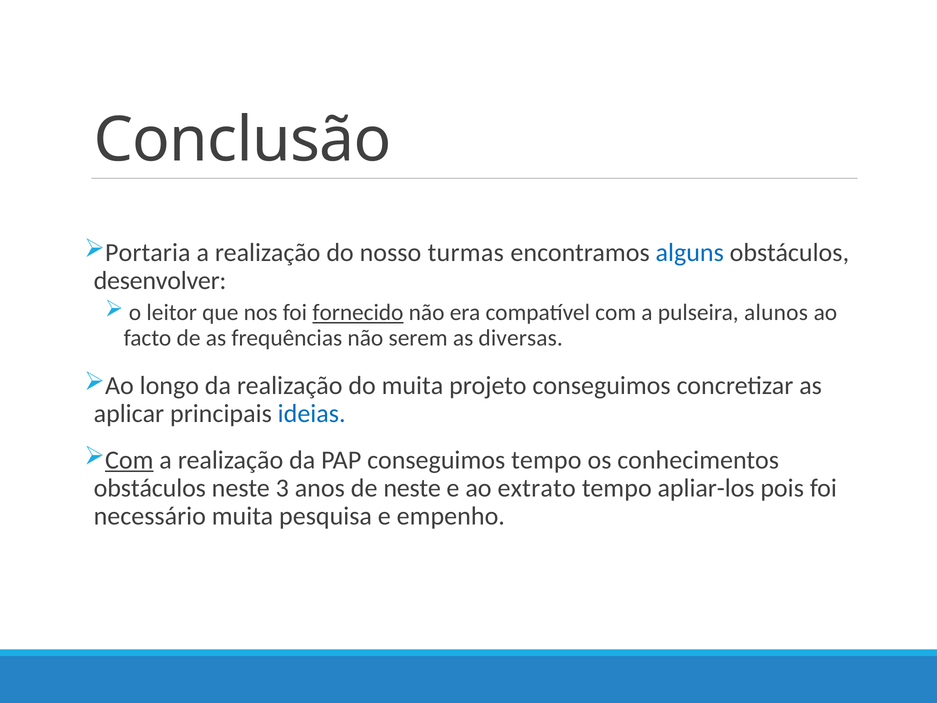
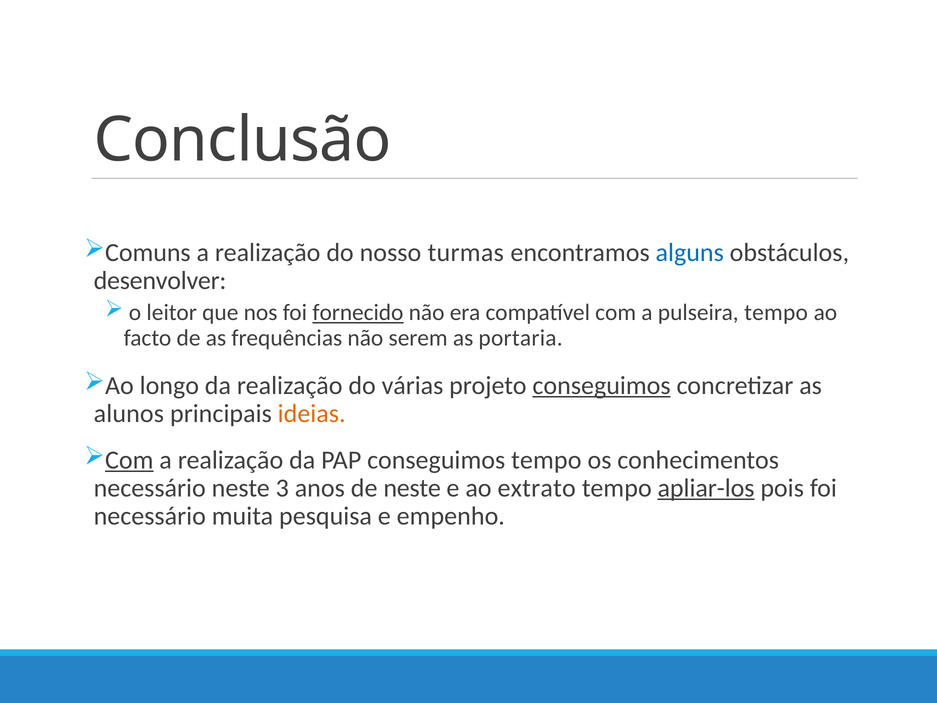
Portaria: Portaria -> Comuns
pulseira alunos: alunos -> tempo
diversas: diversas -> portaria
do muita: muita -> várias
conseguimos at (602, 385) underline: none -> present
aplicar: aplicar -> alunos
ideias colour: blue -> orange
obstáculos at (150, 488): obstáculos -> necessário
apliar-los underline: none -> present
